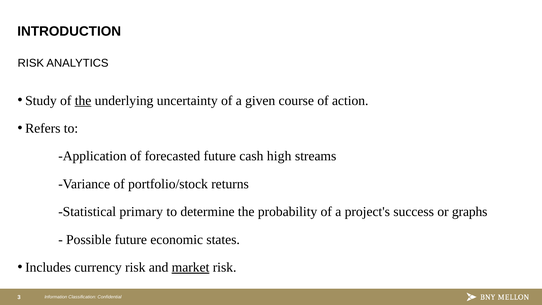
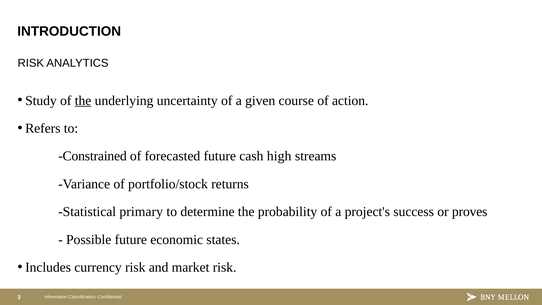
Application: Application -> Constrained
graphs: graphs -> proves
market underline: present -> none
